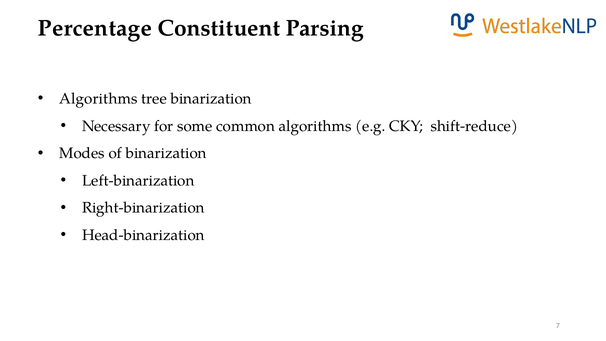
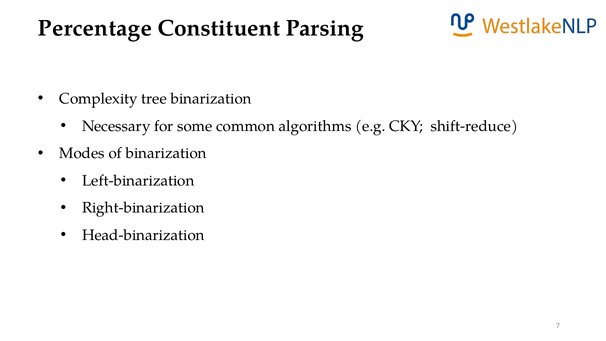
Algorithms at (98, 99): Algorithms -> Complexity
